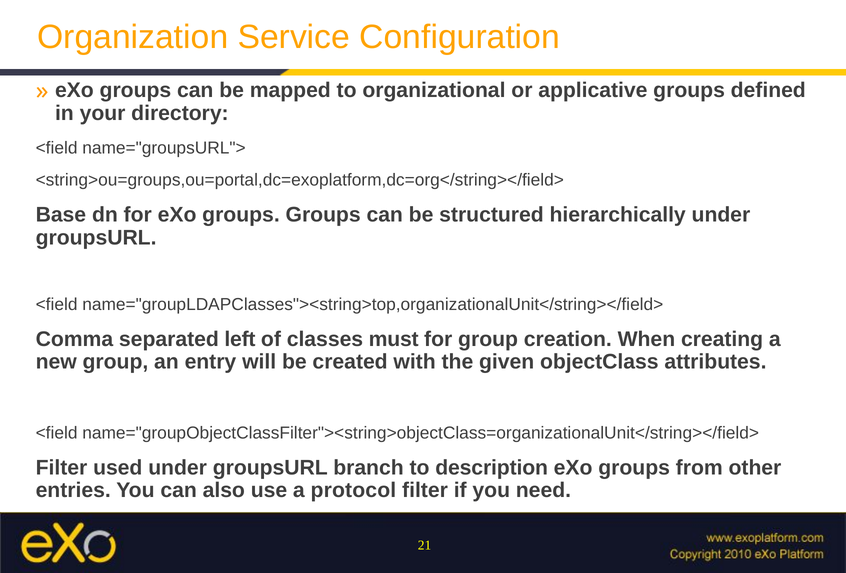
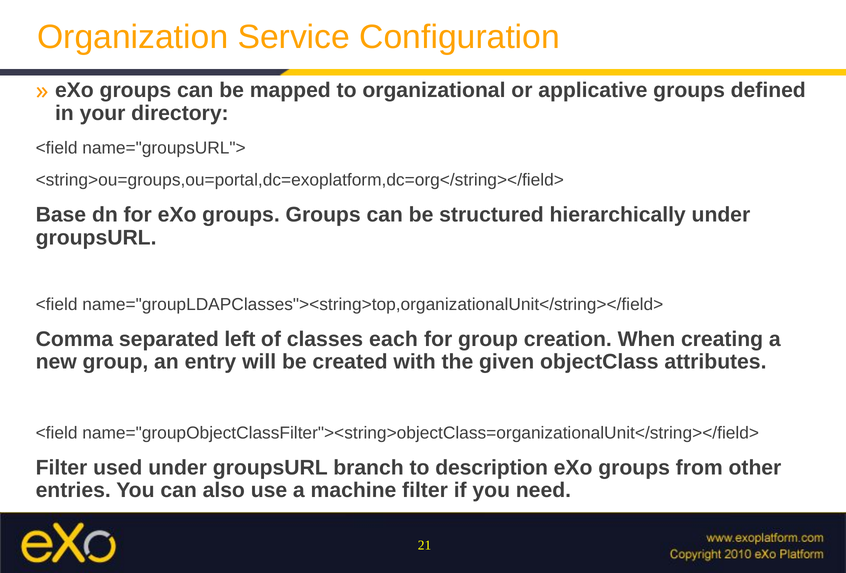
must: must -> each
protocol: protocol -> machine
